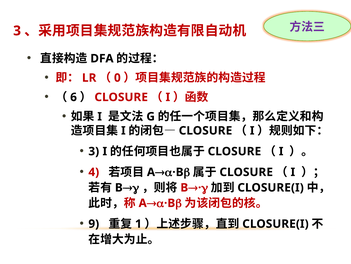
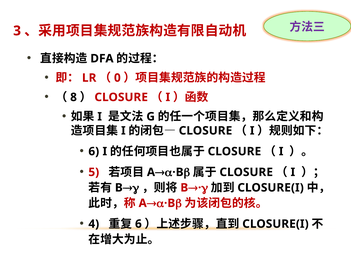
6: 6 -> 8
3 at (94, 151): 3 -> 6
4: 4 -> 5
9: 9 -> 4
1 at (138, 223): 1 -> 6
